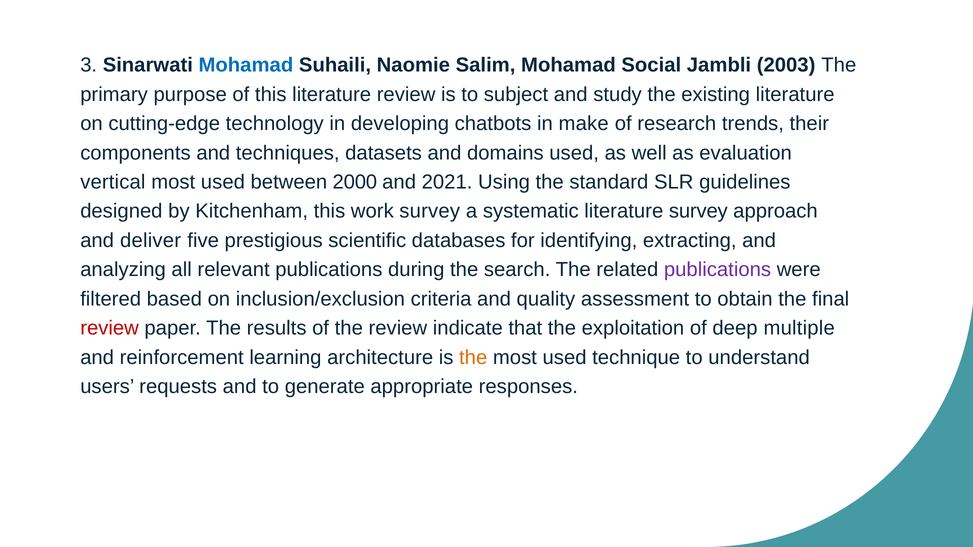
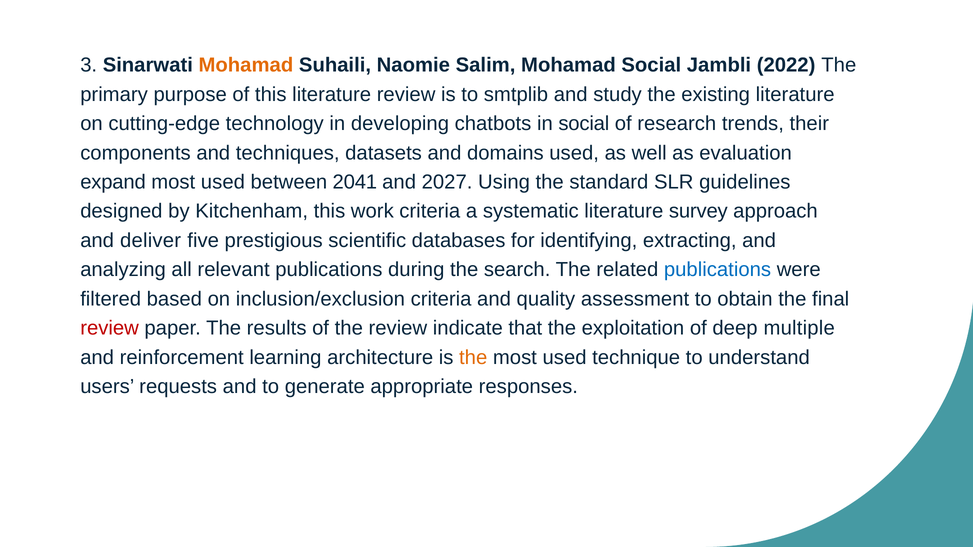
Mohamad at (246, 65) colour: blue -> orange
2003: 2003 -> 2022
subject: subject -> smtplib
in make: make -> social
vertical: vertical -> expand
2000: 2000 -> 2041
2021: 2021 -> 2027
work survey: survey -> criteria
publications at (718, 270) colour: purple -> blue
